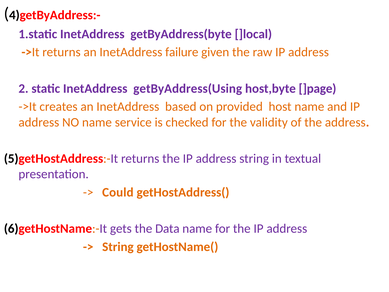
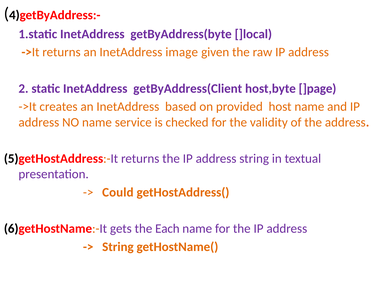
failure: failure -> image
getByAddress(Using: getByAddress(Using -> getByAddress(Client
Data: Data -> Each
